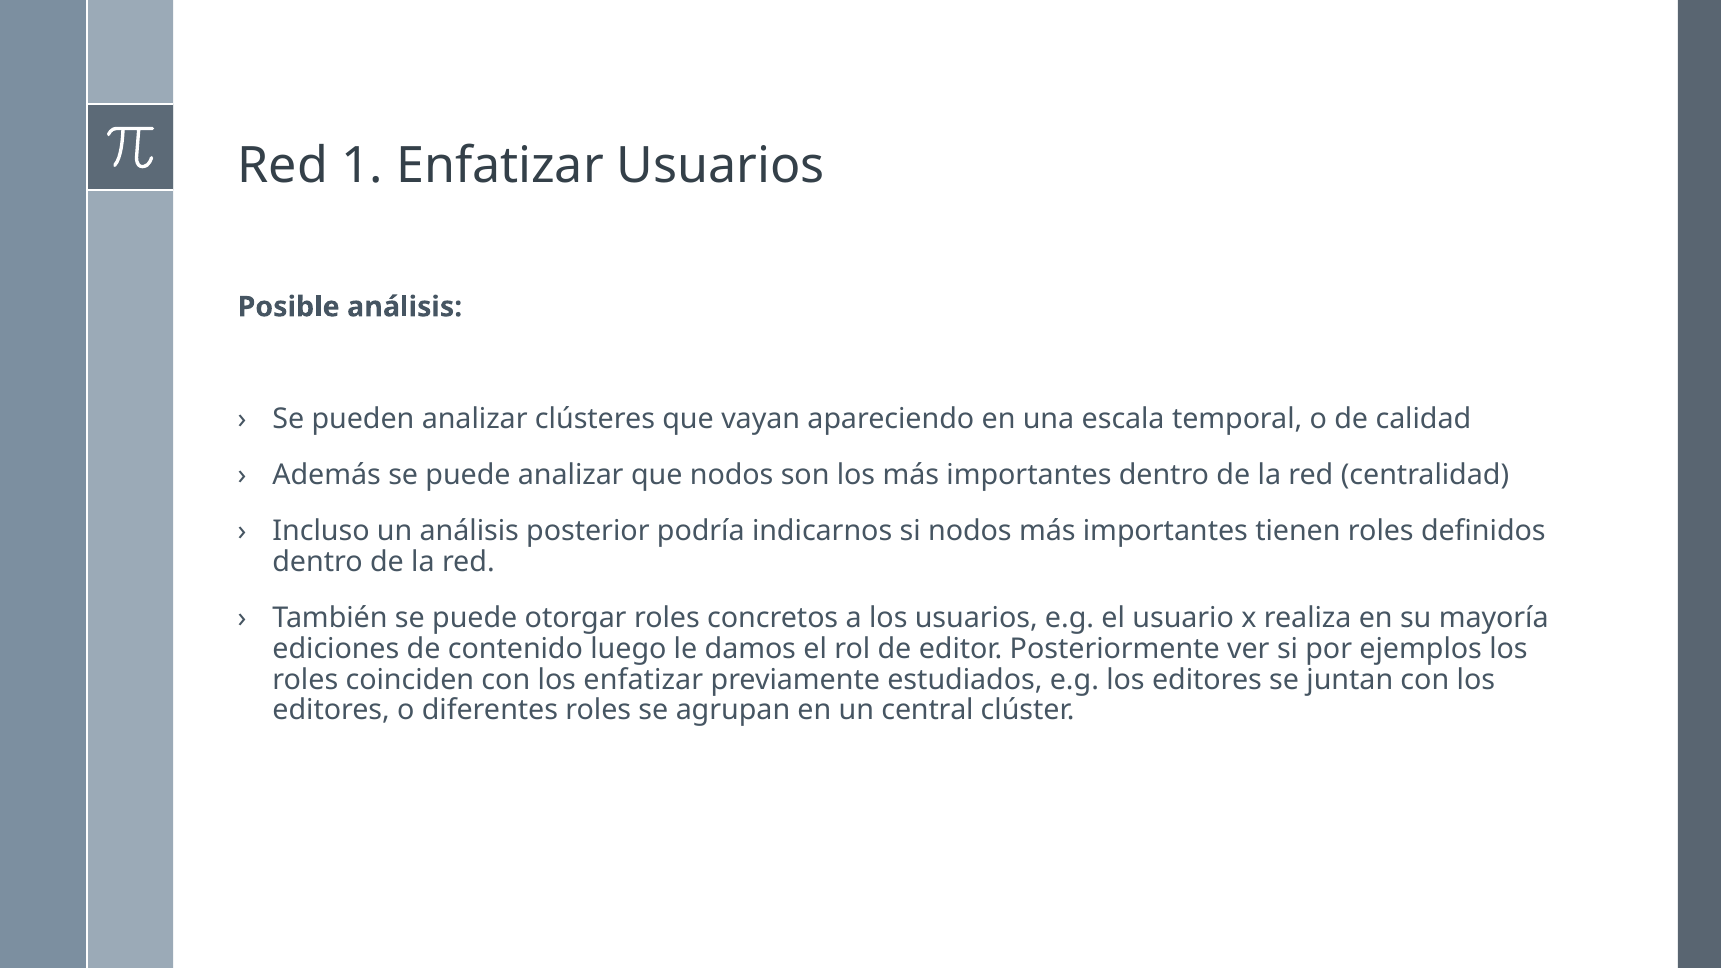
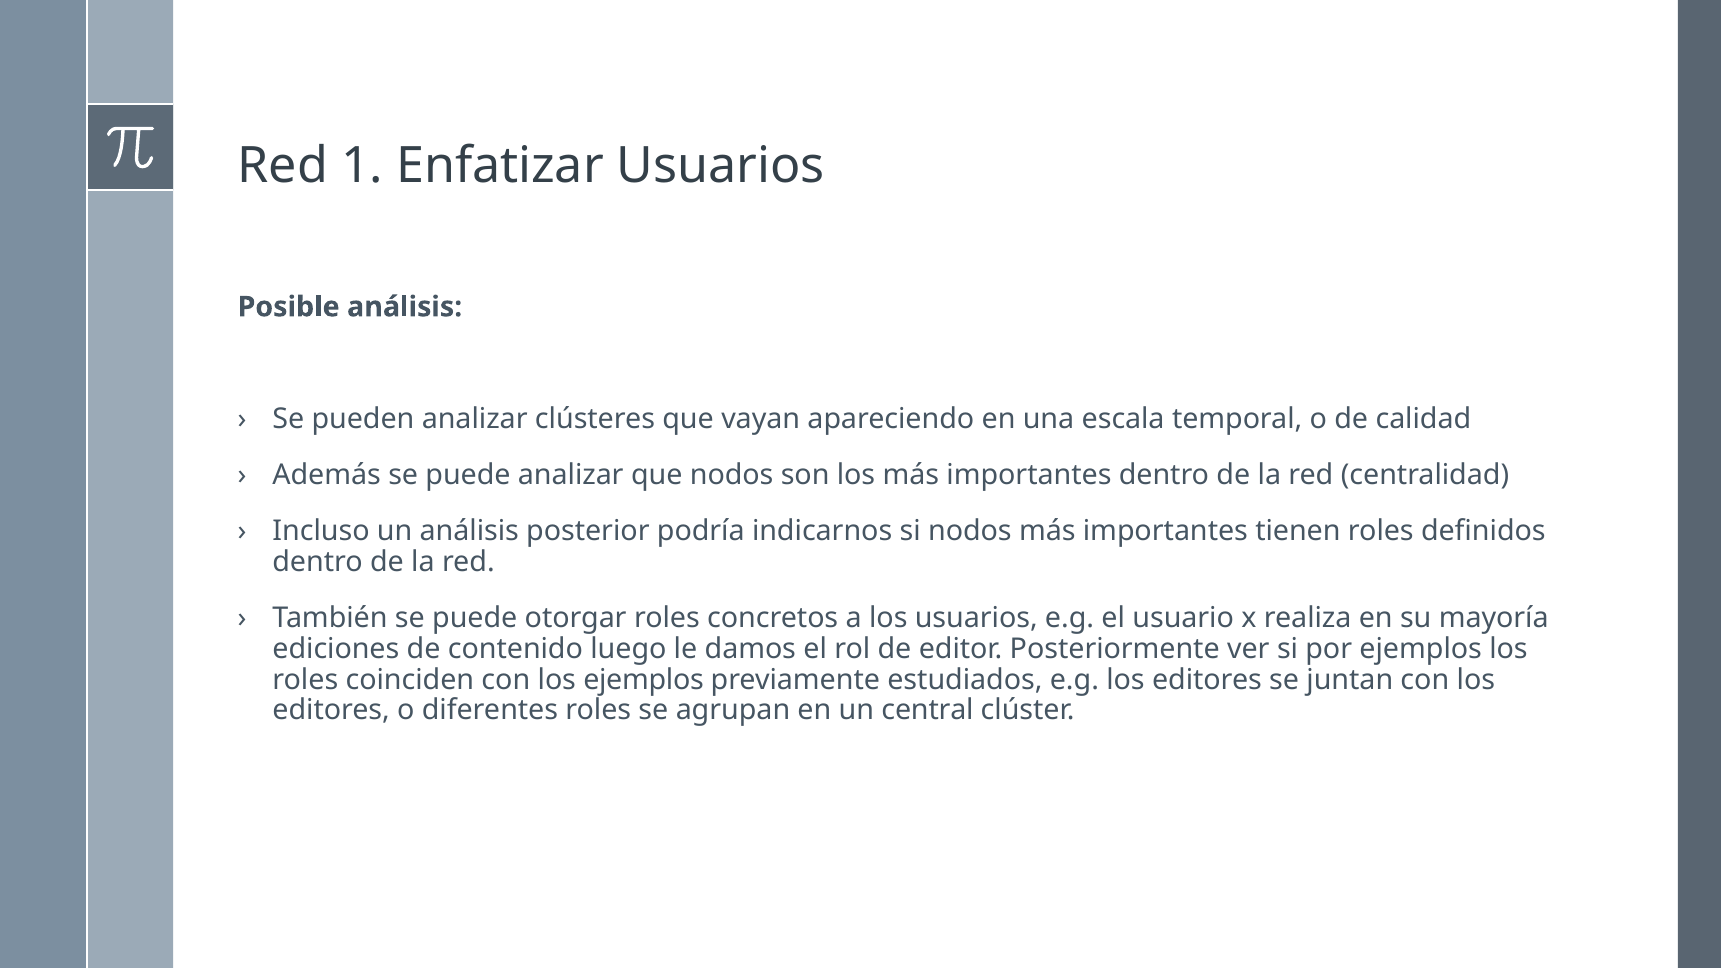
los enfatizar: enfatizar -> ejemplos
